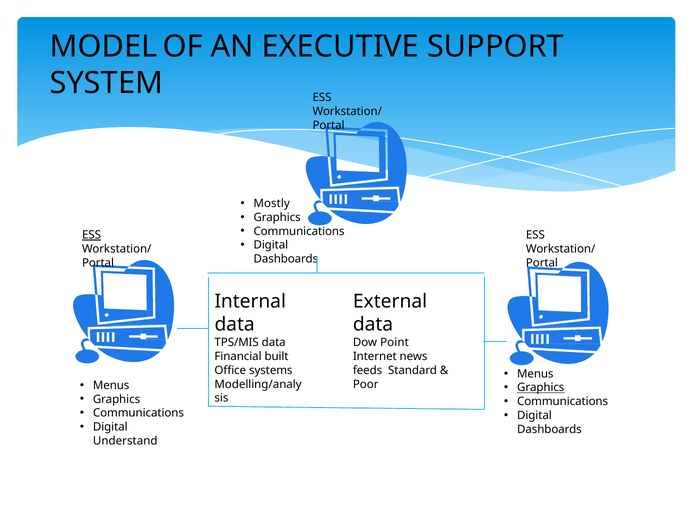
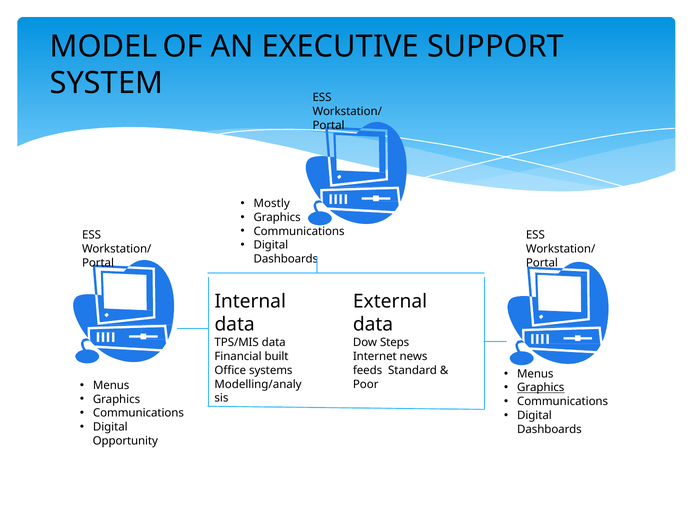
ESS at (92, 235) underline: present -> none
Point: Point -> Steps
Understand: Understand -> Opportunity
